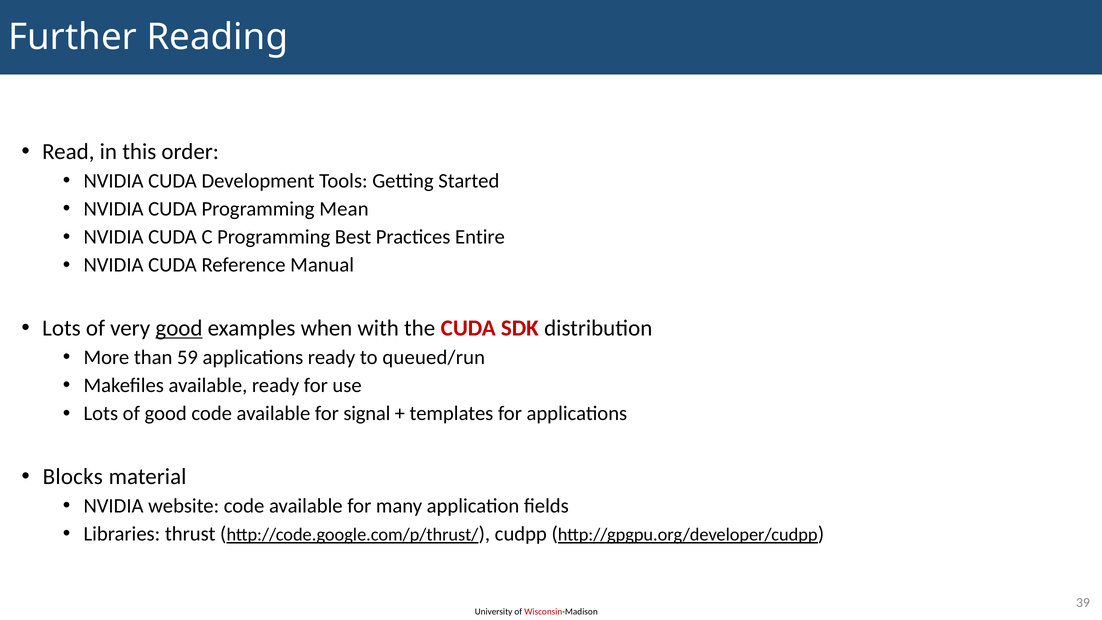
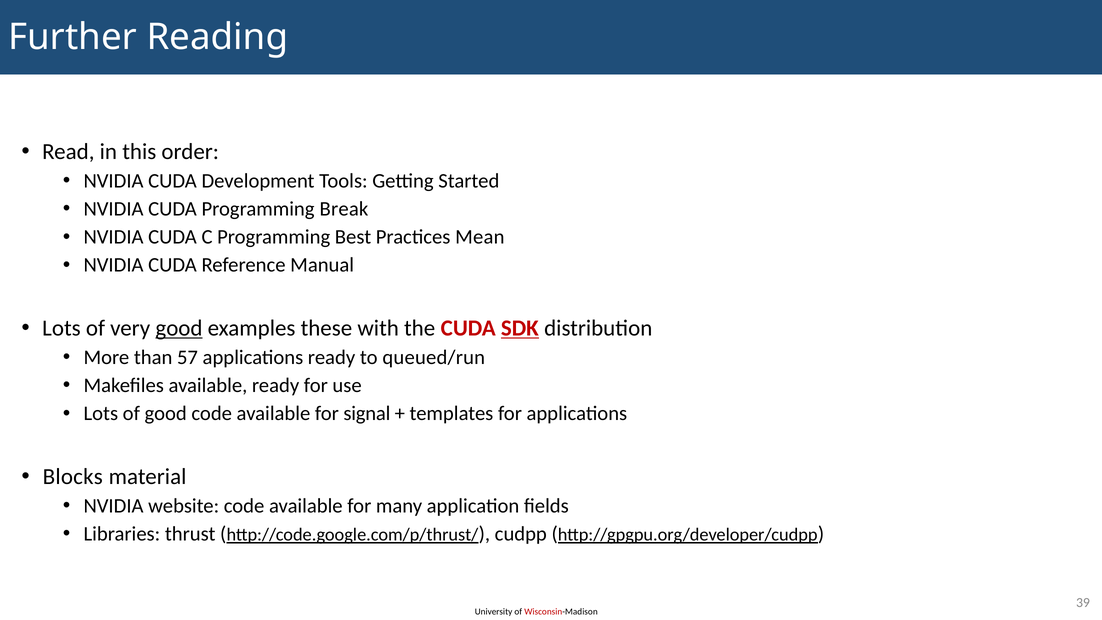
Mean: Mean -> Break
Entire: Entire -> Mean
when: when -> these
SDK underline: none -> present
59: 59 -> 57
